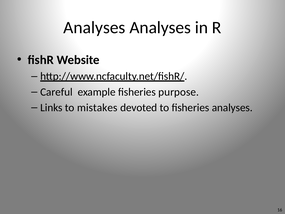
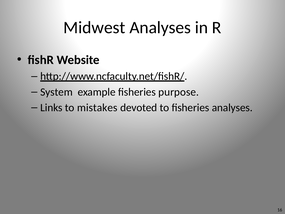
Analyses at (94, 28): Analyses -> Midwest
Careful: Careful -> System
